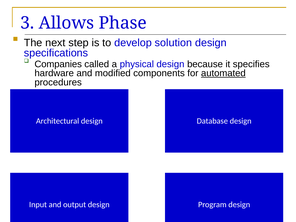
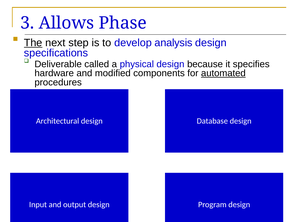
The underline: none -> present
solution: solution -> analysis
Companies: Companies -> Deliverable
